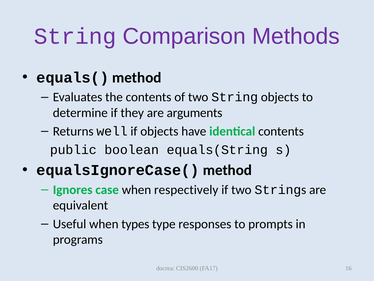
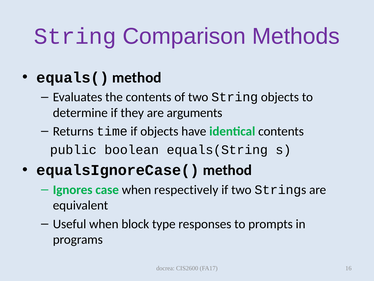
well: well -> time
types: types -> block
